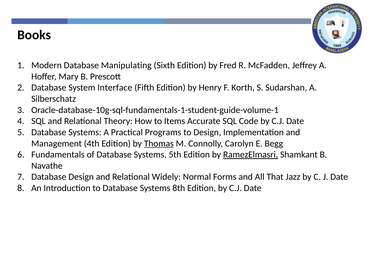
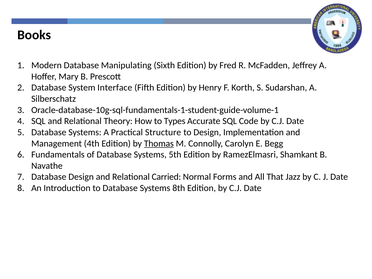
Items: Items -> Types
Programs: Programs -> Structure
RamezElmasri underline: present -> none
Widely: Widely -> Carried
